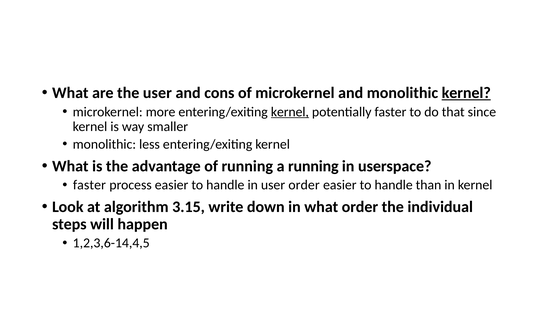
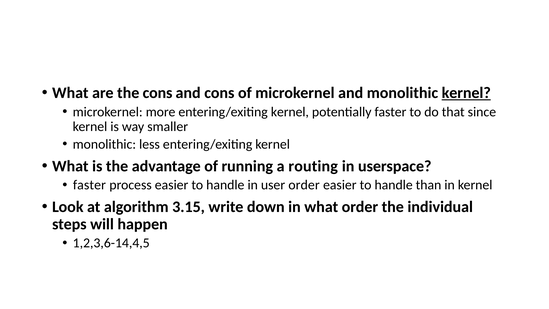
the user: user -> cons
kernel at (290, 112) underline: present -> none
a running: running -> routing
